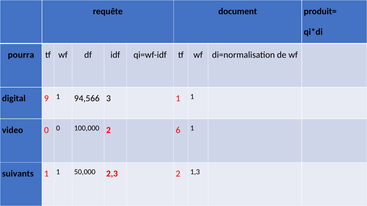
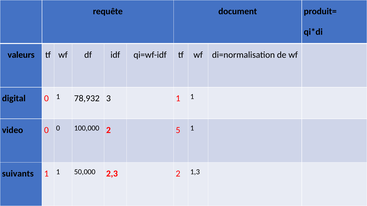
pourra: pourra -> valeurs
digital 9: 9 -> 0
94,566: 94,566 -> 78,932
6: 6 -> 5
